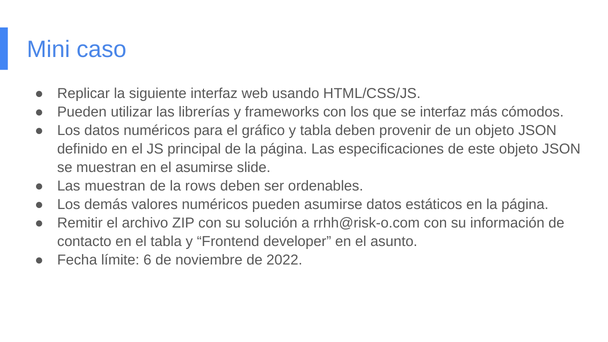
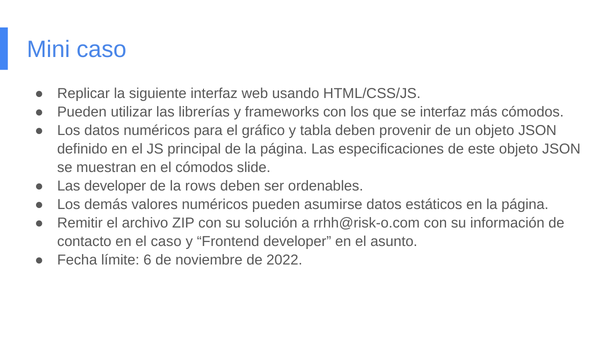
el asumirse: asumirse -> cómodos
Las muestran: muestran -> developer
el tabla: tabla -> caso
